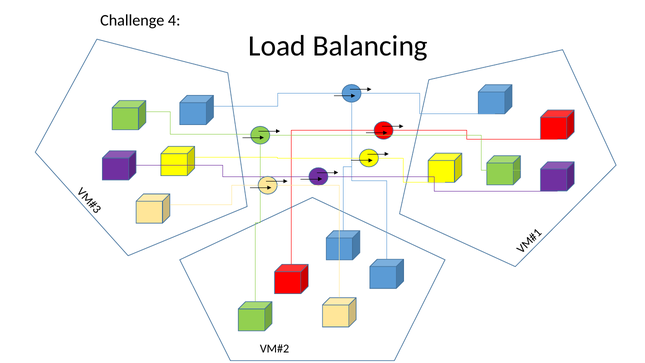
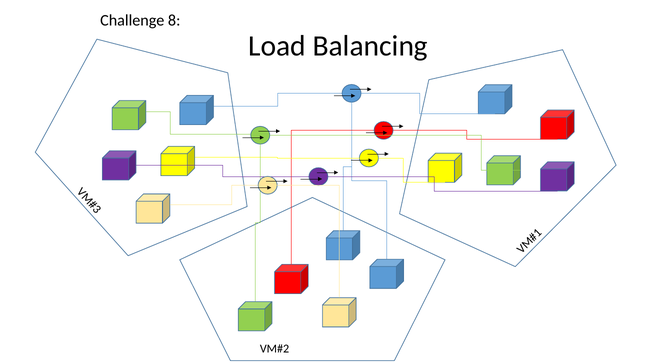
4: 4 -> 8
